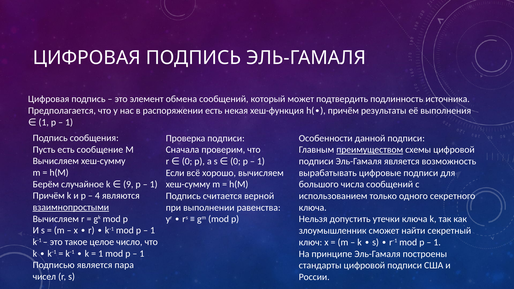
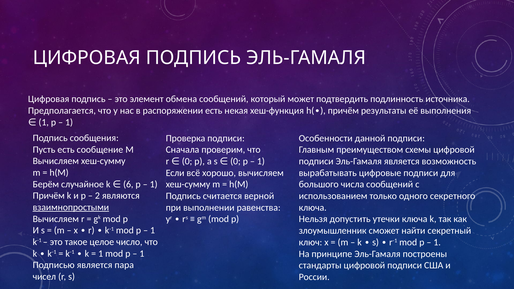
преимуществом underline: present -> none
9: 9 -> 6
4: 4 -> 2
